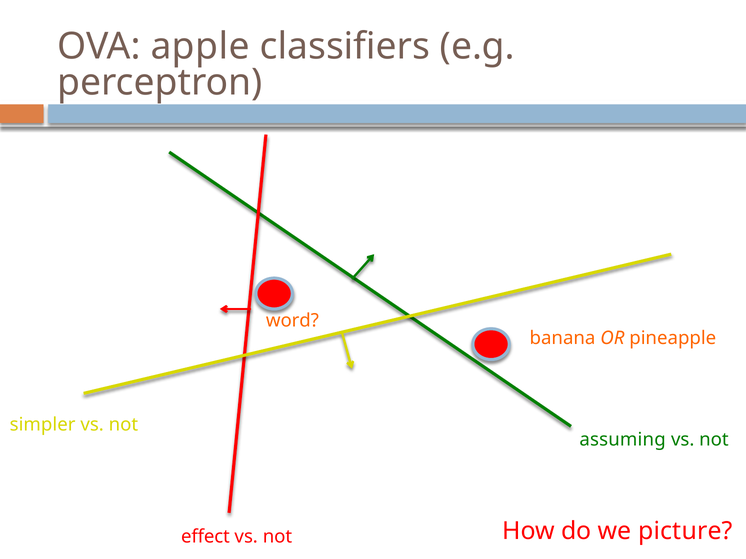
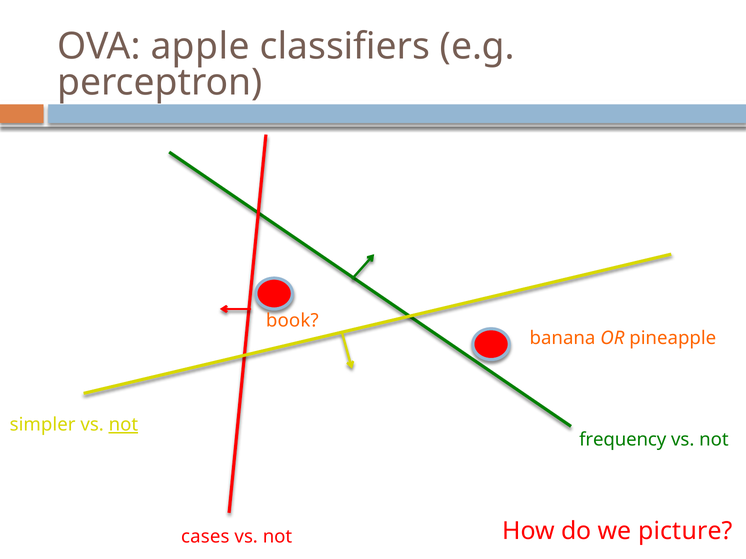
word: word -> book
not at (123, 425) underline: none -> present
assuming: assuming -> frequency
effect: effect -> cases
